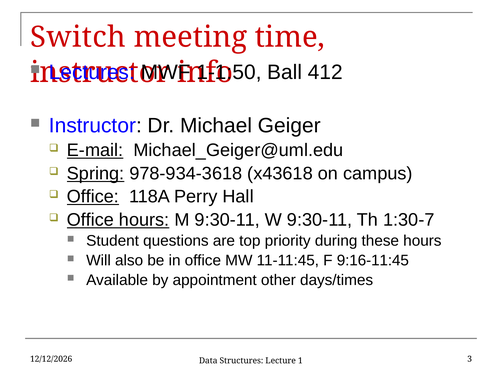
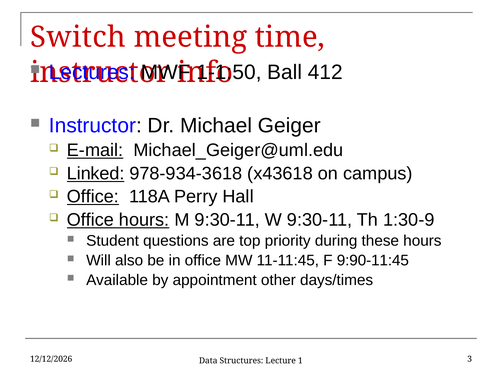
Spring: Spring -> Linked
1:30-7: 1:30-7 -> 1:30-9
9:16-11:45: 9:16-11:45 -> 9:90-11:45
